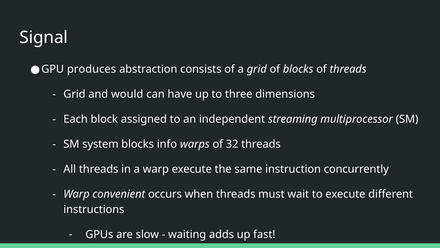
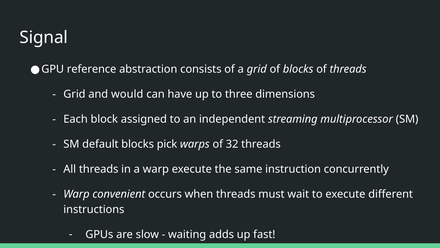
produces: produces -> reference
system: system -> default
info: info -> pick
